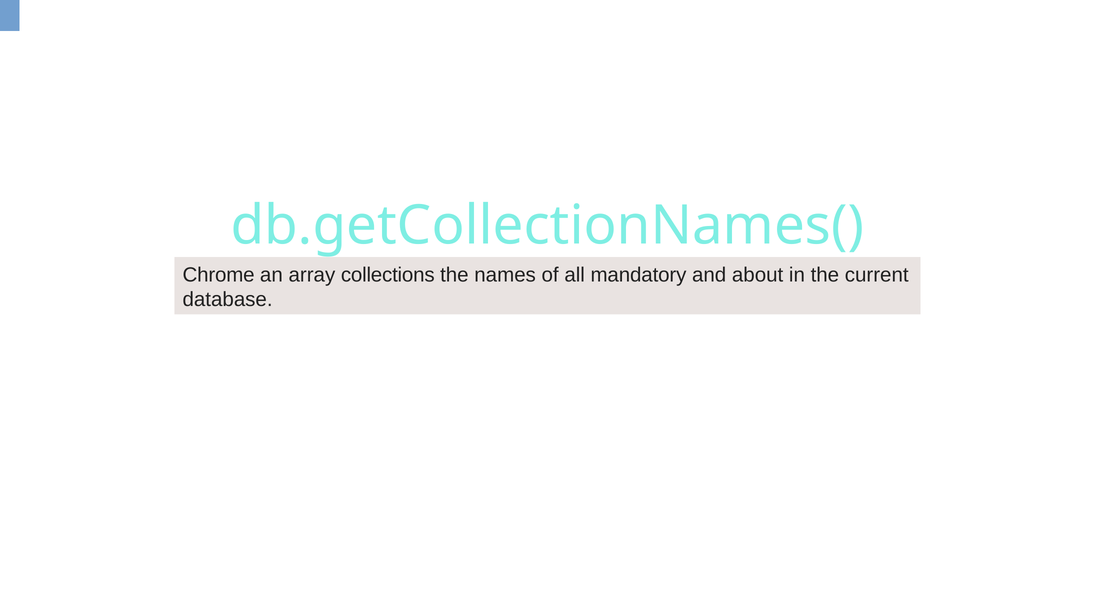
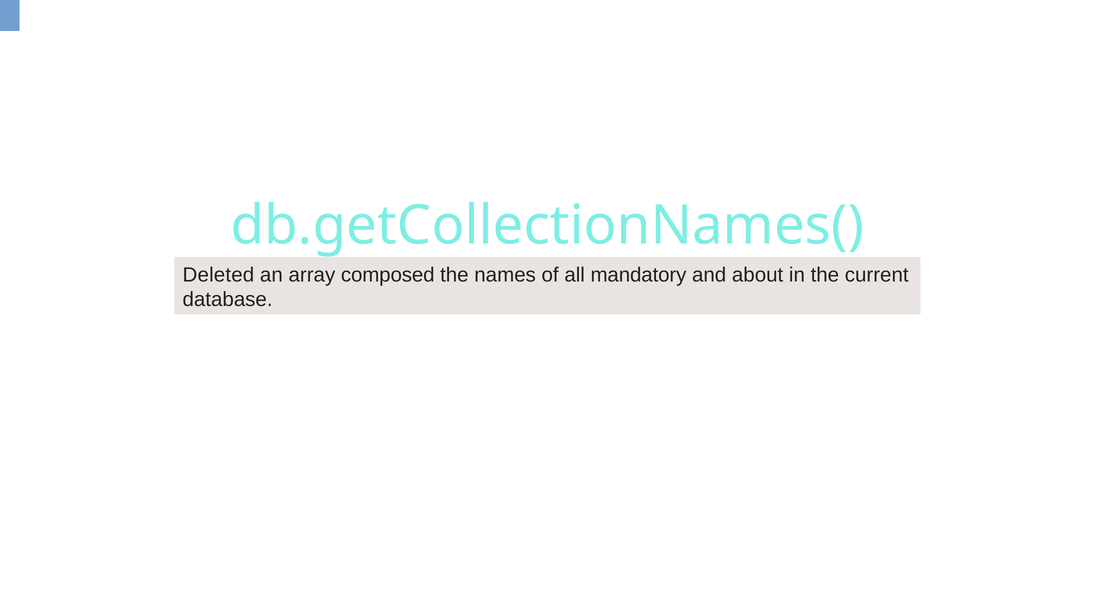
Chrome: Chrome -> Deleted
collections: collections -> composed
